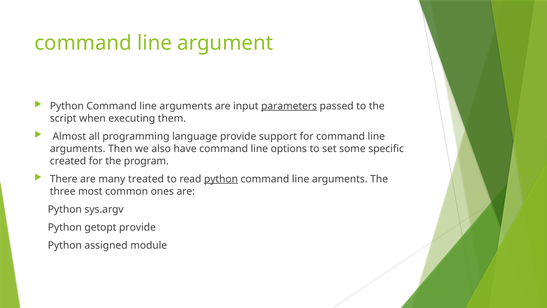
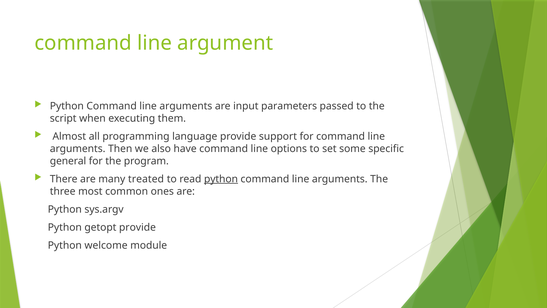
parameters underline: present -> none
created: created -> general
assigned: assigned -> welcome
